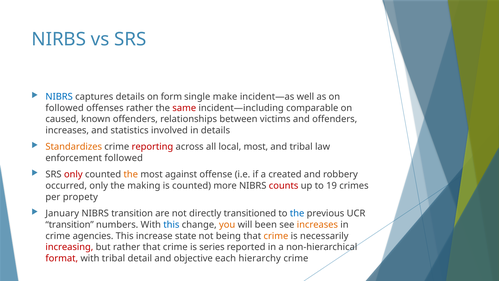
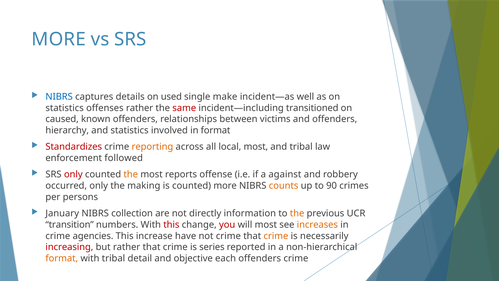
NIRBS at (59, 39): NIRBS -> MORE
form: form -> used
followed at (65, 108): followed -> statistics
comparable: comparable -> transitioned
increases at (67, 130): increases -> hierarchy
in details: details -> format
Standardizes colour: orange -> red
reporting colour: red -> orange
against: against -> reports
created: created -> against
counts colour: red -> orange
19: 19 -> 90
propety: propety -> persons
NIBRS transition: transition -> collection
transitioned: transitioned -> information
the at (297, 213) colour: blue -> orange
this at (171, 224) colour: blue -> red
you colour: orange -> red
will been: been -> most
state: state -> have
not being: being -> crime
format at (62, 258) colour: red -> orange
each hierarchy: hierarchy -> offenders
